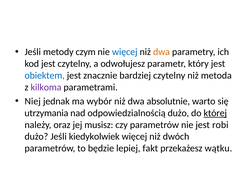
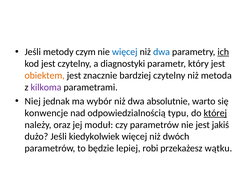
dwa at (161, 52) colour: orange -> blue
ich underline: none -> present
odwołujesz: odwołujesz -> diagnostyki
obiektem colour: blue -> orange
utrzymania: utrzymania -> konwencje
odpowiedzialnością dużo: dużo -> typu
musisz: musisz -> moduł
robi: robi -> jakiś
fakt: fakt -> robi
